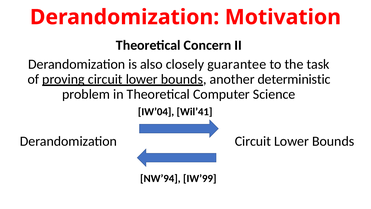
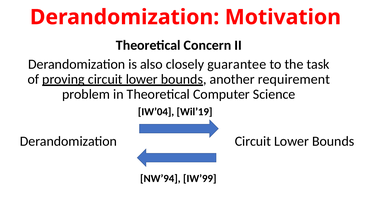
deterministic: deterministic -> requirement
Wil’41: Wil’41 -> Wil’19
